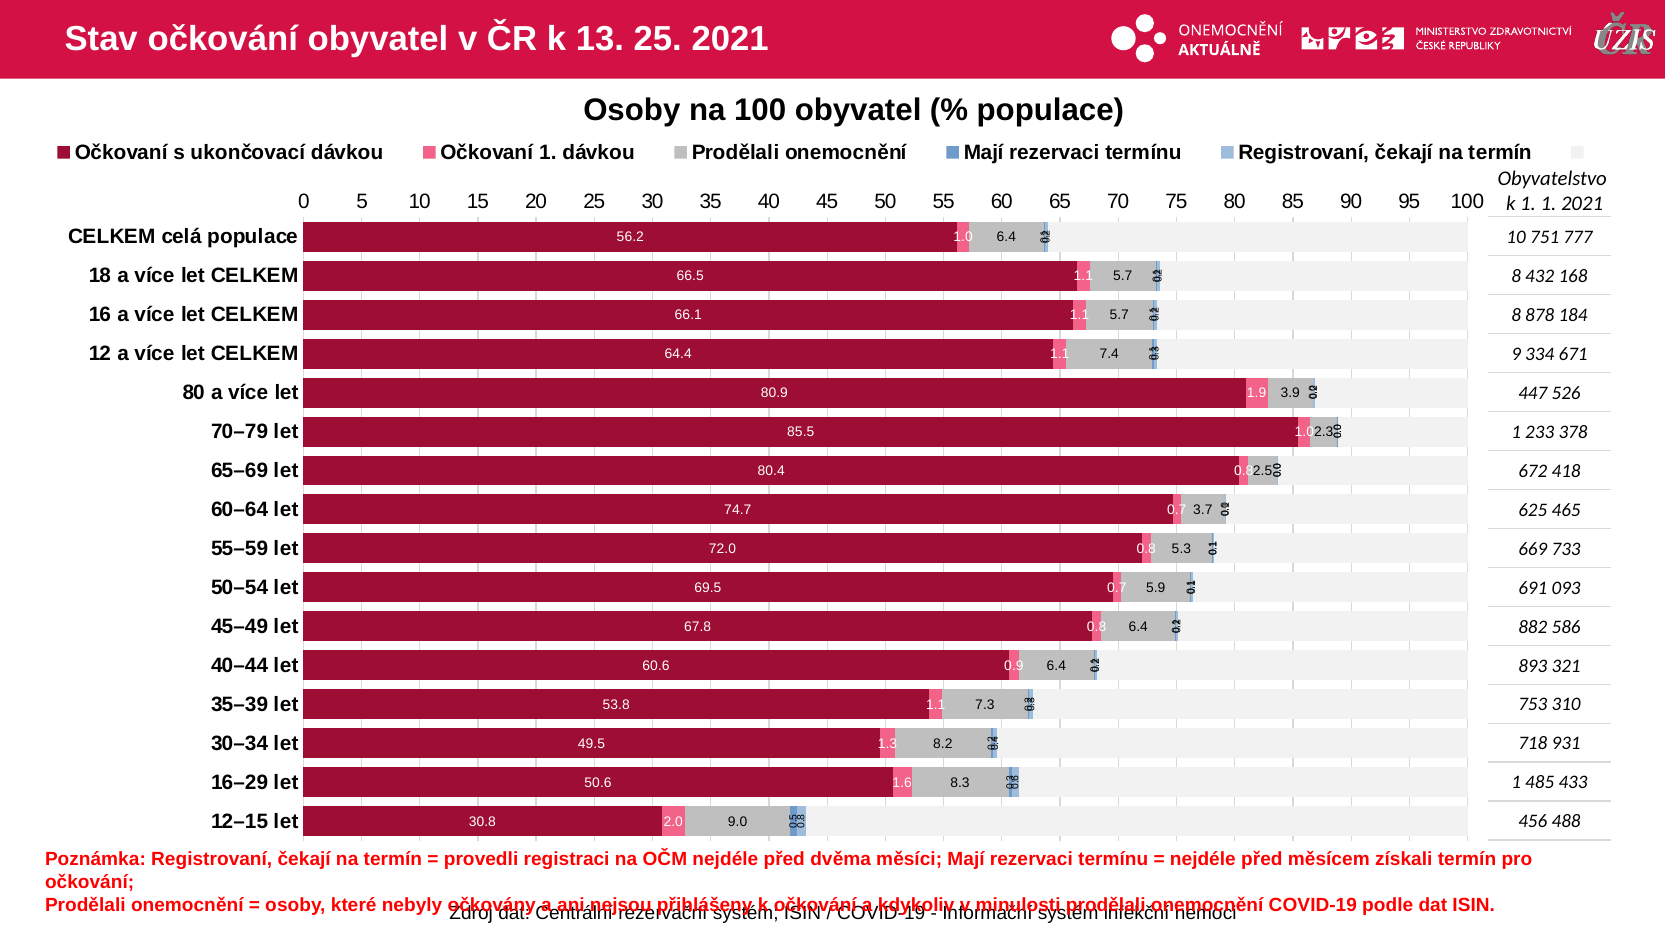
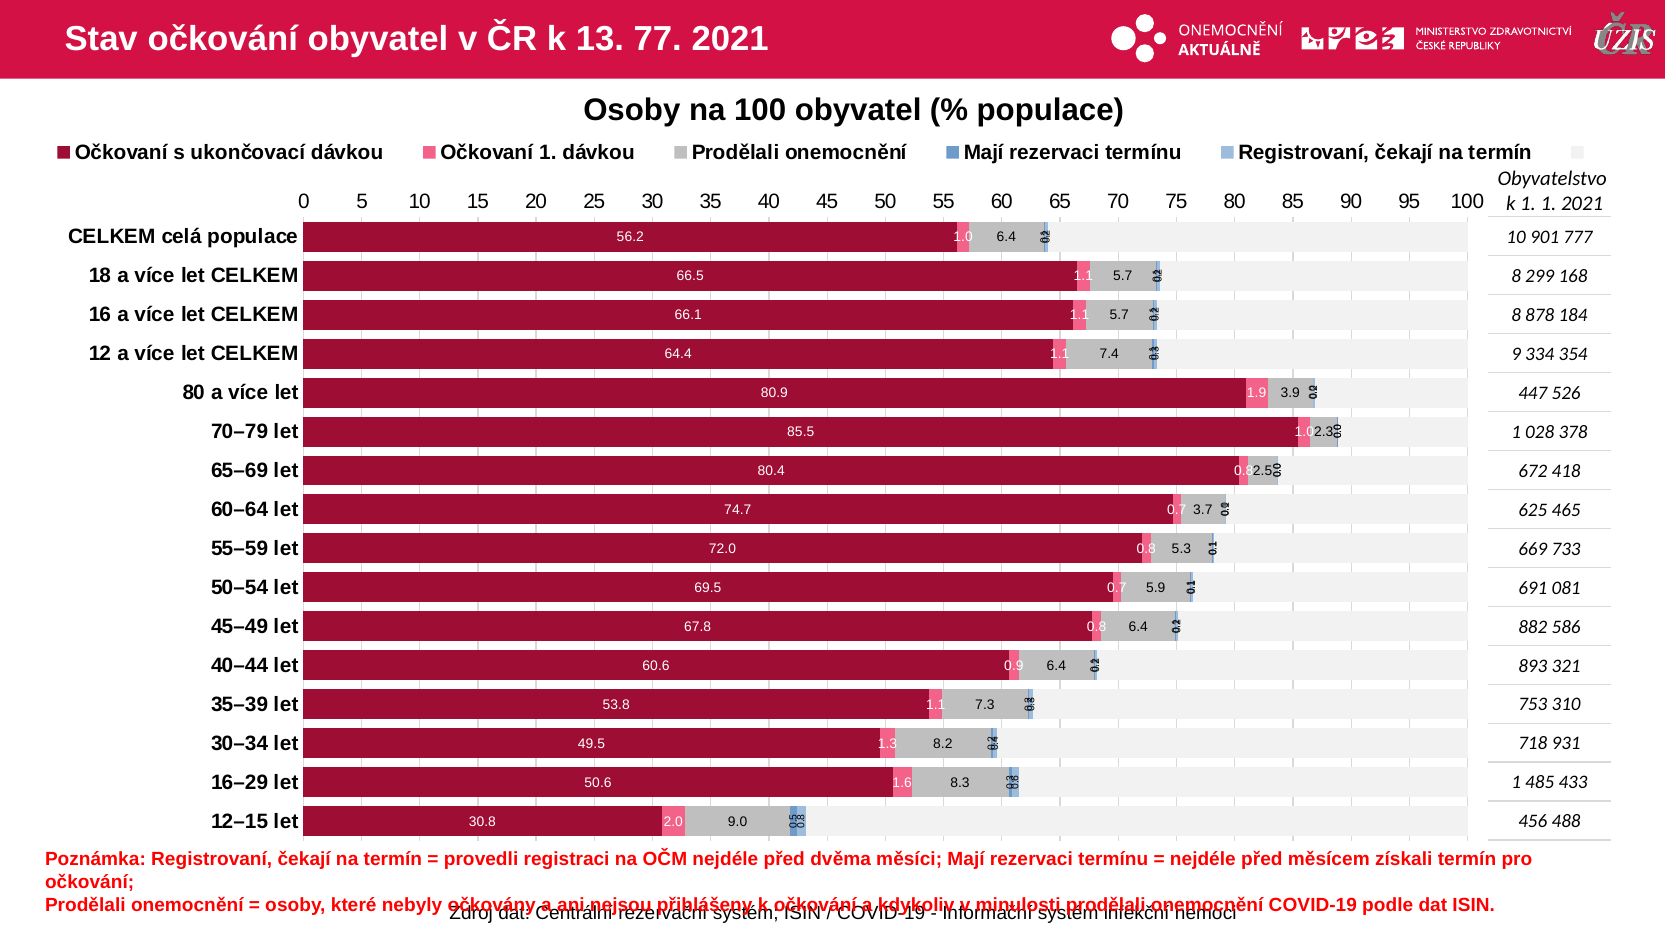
13 25: 25 -> 77
751: 751 -> 901
432: 432 -> 299
671: 671 -> 354
233: 233 -> 028
093: 093 -> 081
